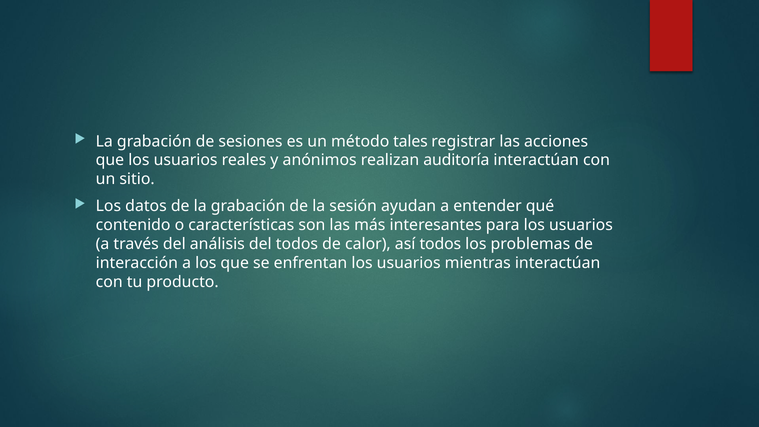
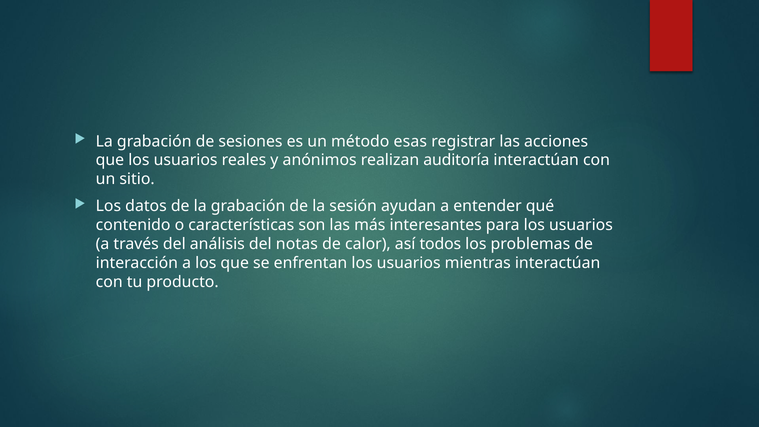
tales: tales -> esas
del todos: todos -> notas
